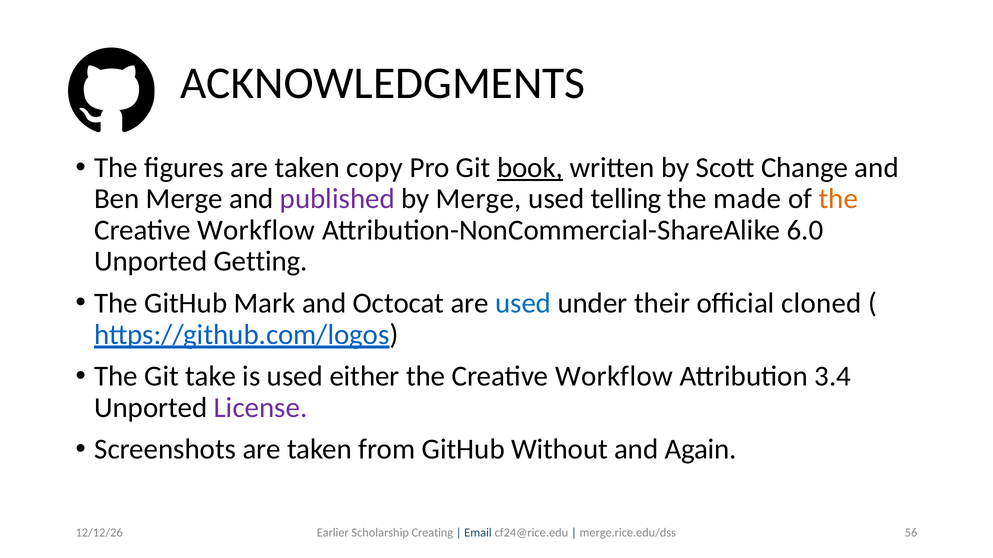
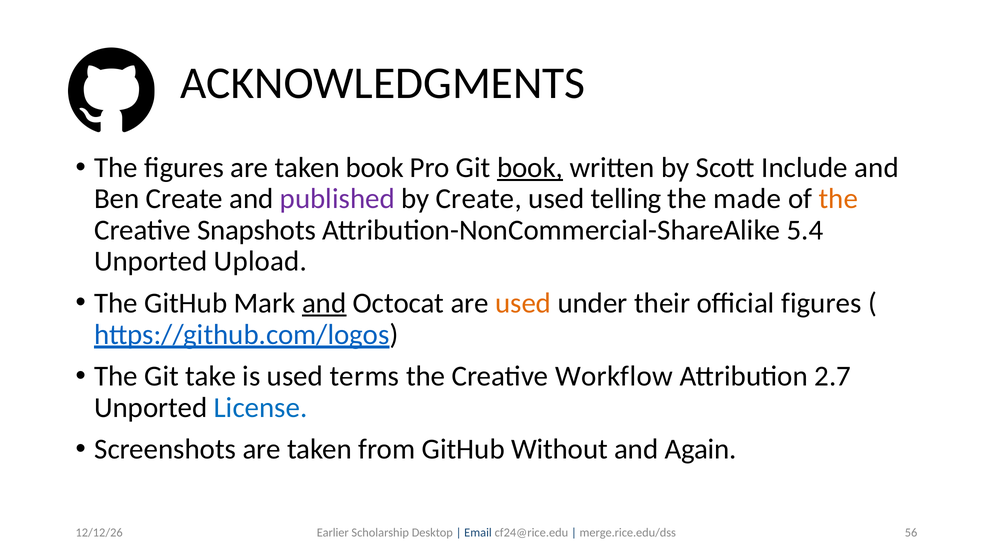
taken copy: copy -> book
Change: Change -> Include
Ben Merge: Merge -> Create
by Merge: Merge -> Create
Workflow at (256, 230): Workflow -> Snapshots
6.0: 6.0 -> 5.4
Getting: Getting -> Upload
and at (324, 303) underline: none -> present
used at (523, 303) colour: blue -> orange
official cloned: cloned -> figures
either: either -> terms
3.4: 3.4 -> 2.7
License colour: purple -> blue
Creating: Creating -> Desktop
